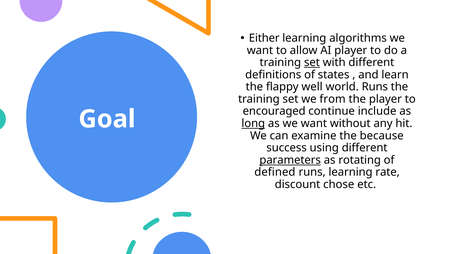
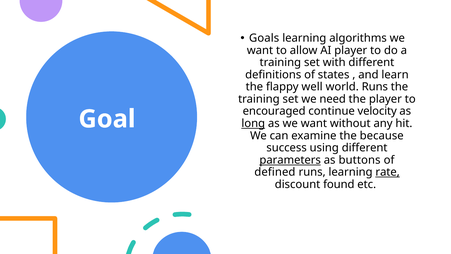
Either: Either -> Goals
set at (312, 62) underline: present -> none
from: from -> need
include: include -> velocity
rotating: rotating -> buttons
rate underline: none -> present
chose: chose -> found
